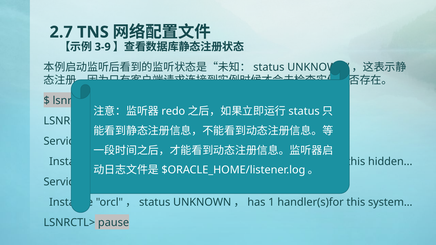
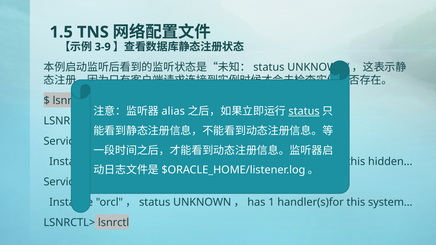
2.7: 2.7 -> 1.5
redo: redo -> alias
status at (304, 111) underline: none -> present
LSNRCTL> pause: pause -> lsnrctl
